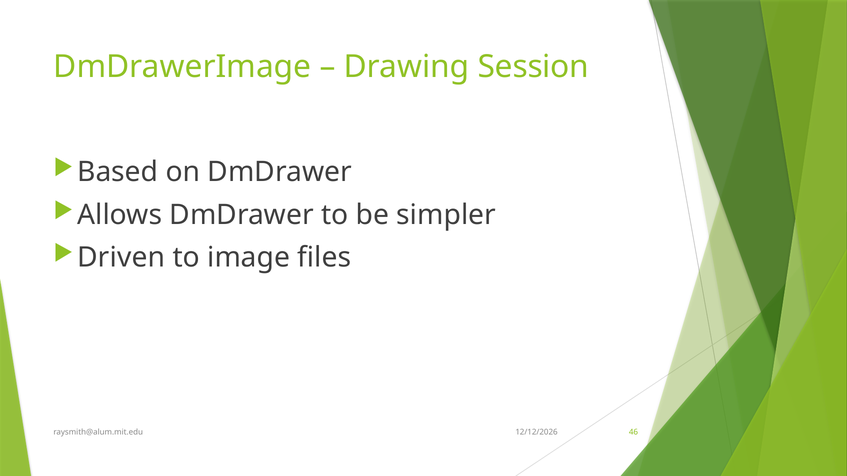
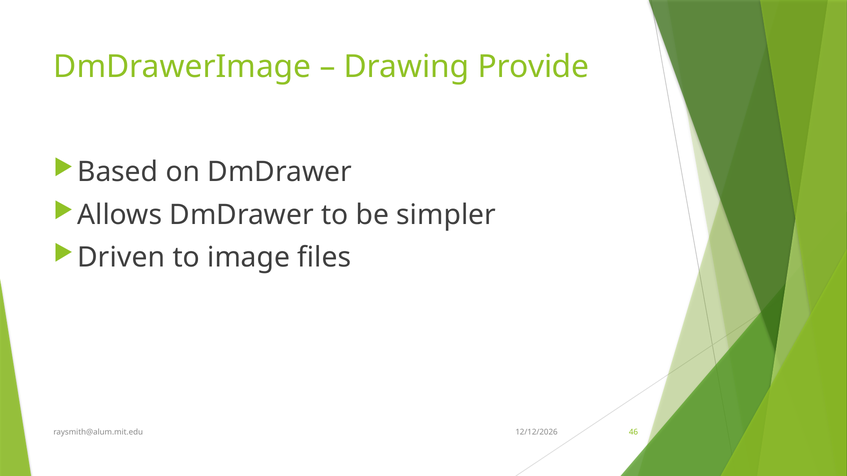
Session: Session -> Provide
